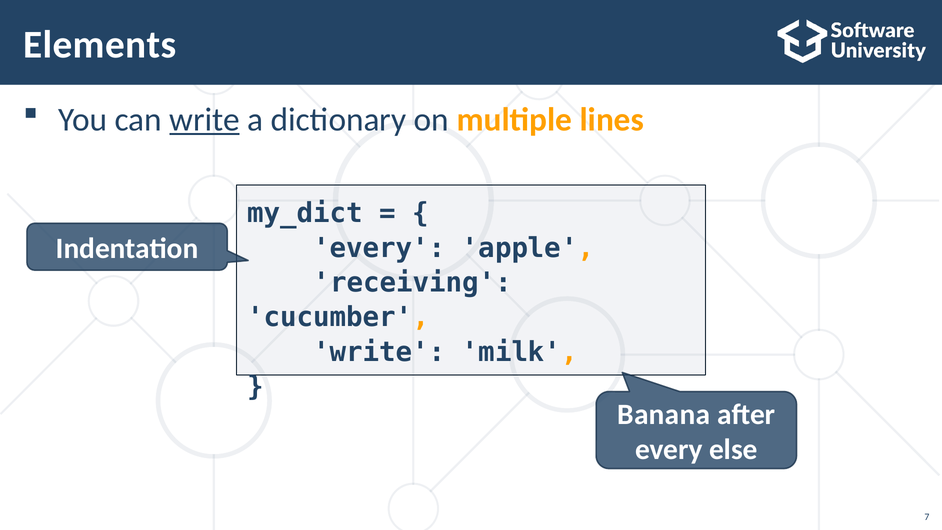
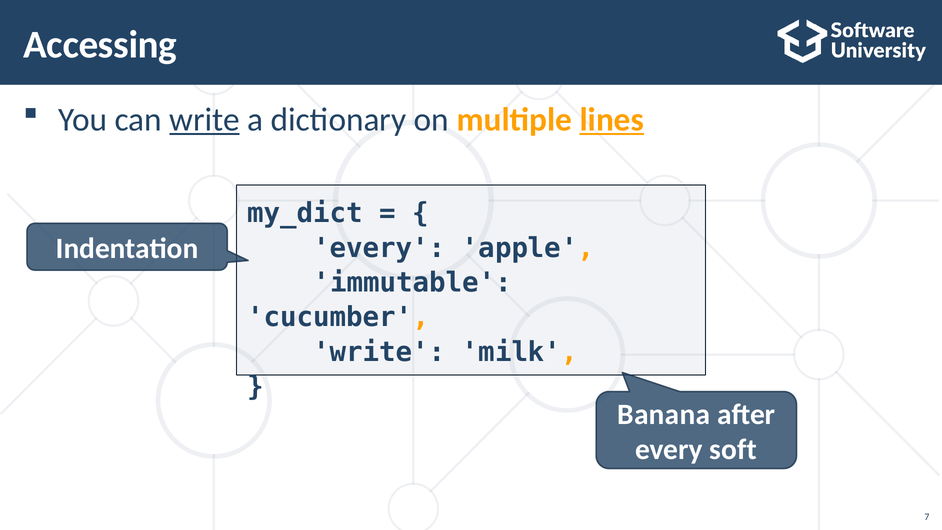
Elements: Elements -> Accessing
lines underline: none -> present
receiving: receiving -> immutable
else: else -> soft
